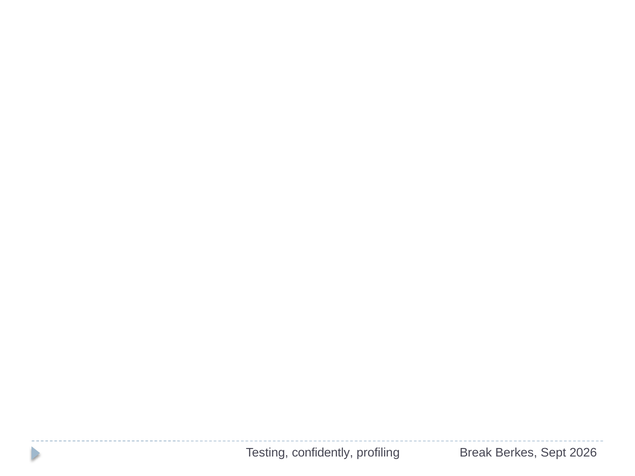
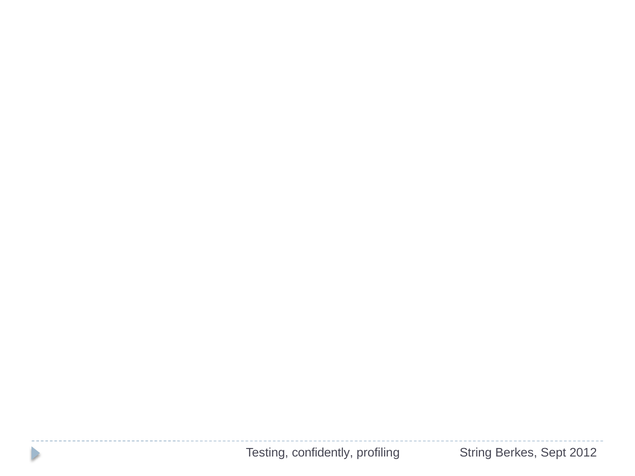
Break: Break -> String
2026: 2026 -> 2012
